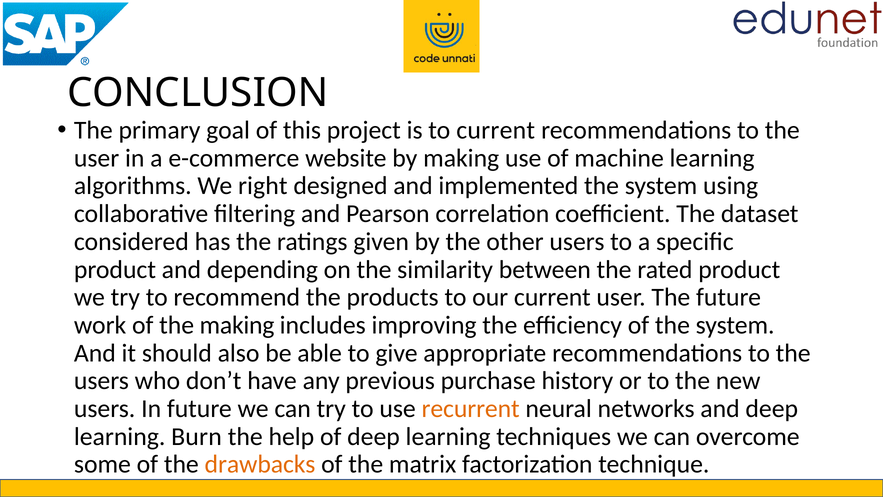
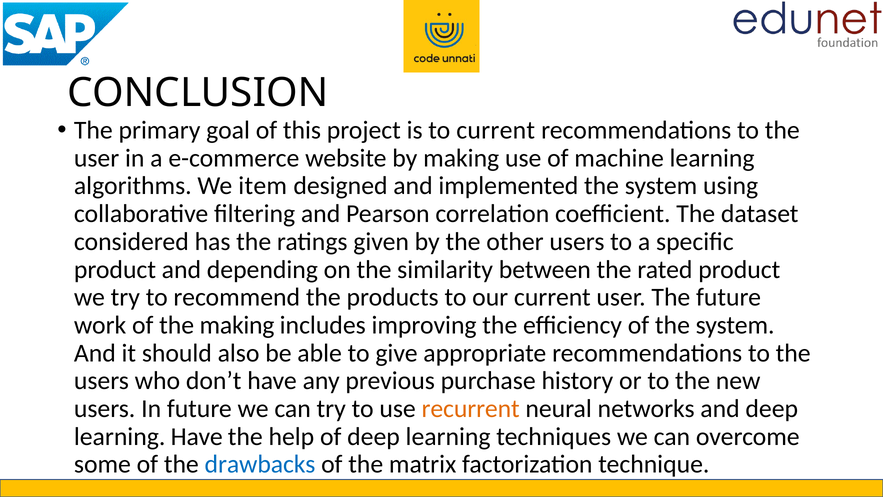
right: right -> item
learning Burn: Burn -> Have
drawbacks colour: orange -> blue
